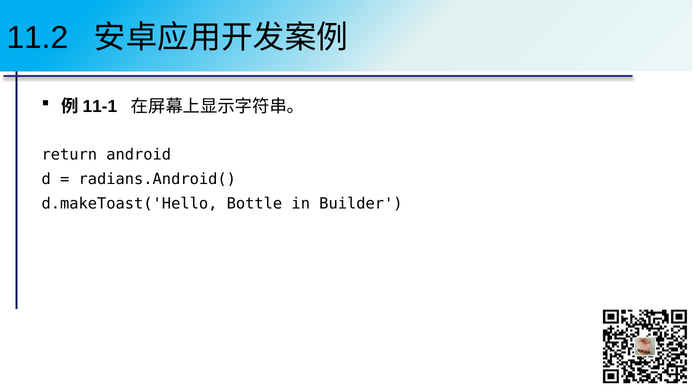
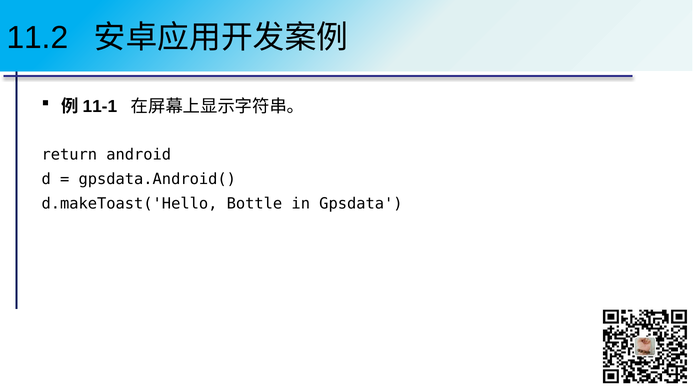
radians.Android(: radians.Android( -> gpsdata.Android(
Builder: Builder -> Gpsdata
